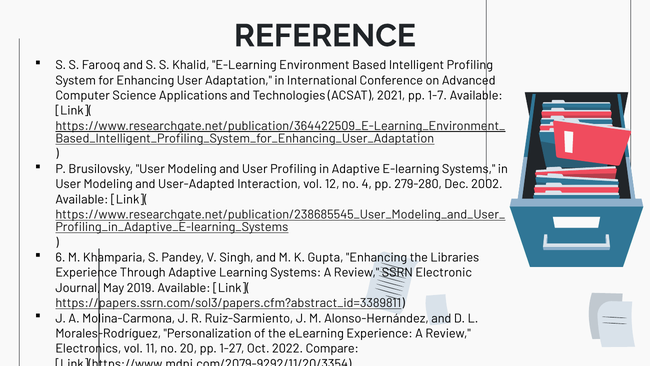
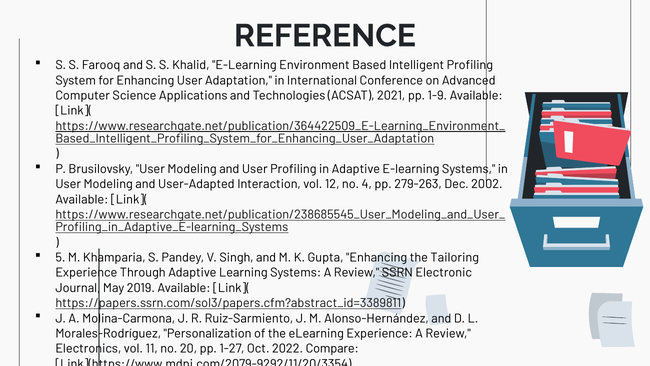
1-7: 1-7 -> 1-9
279-280: 279-280 -> 279-263
6: 6 -> 5
Libraries: Libraries -> Tailoring
